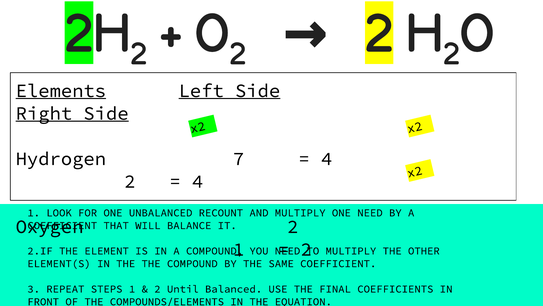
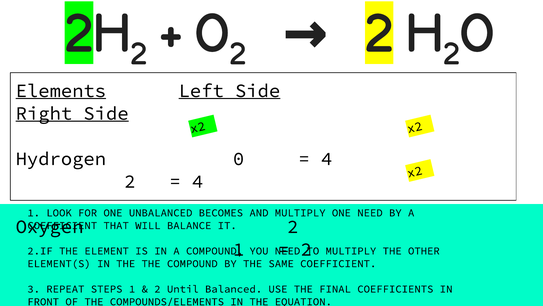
7: 7 -> 0
RECOUNT: RECOUNT -> BECOMES
